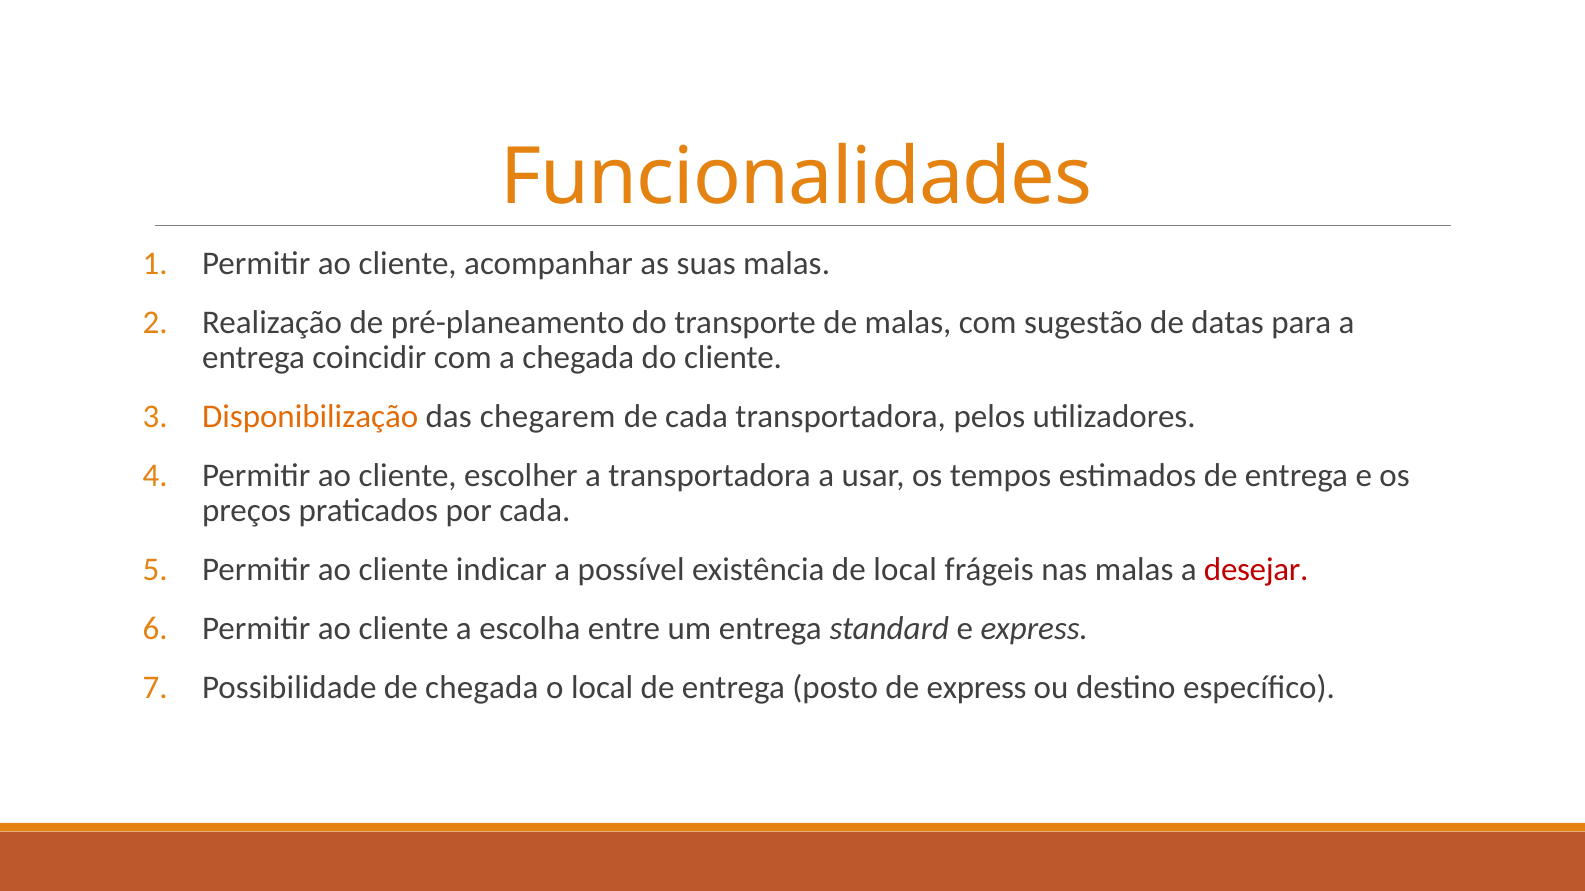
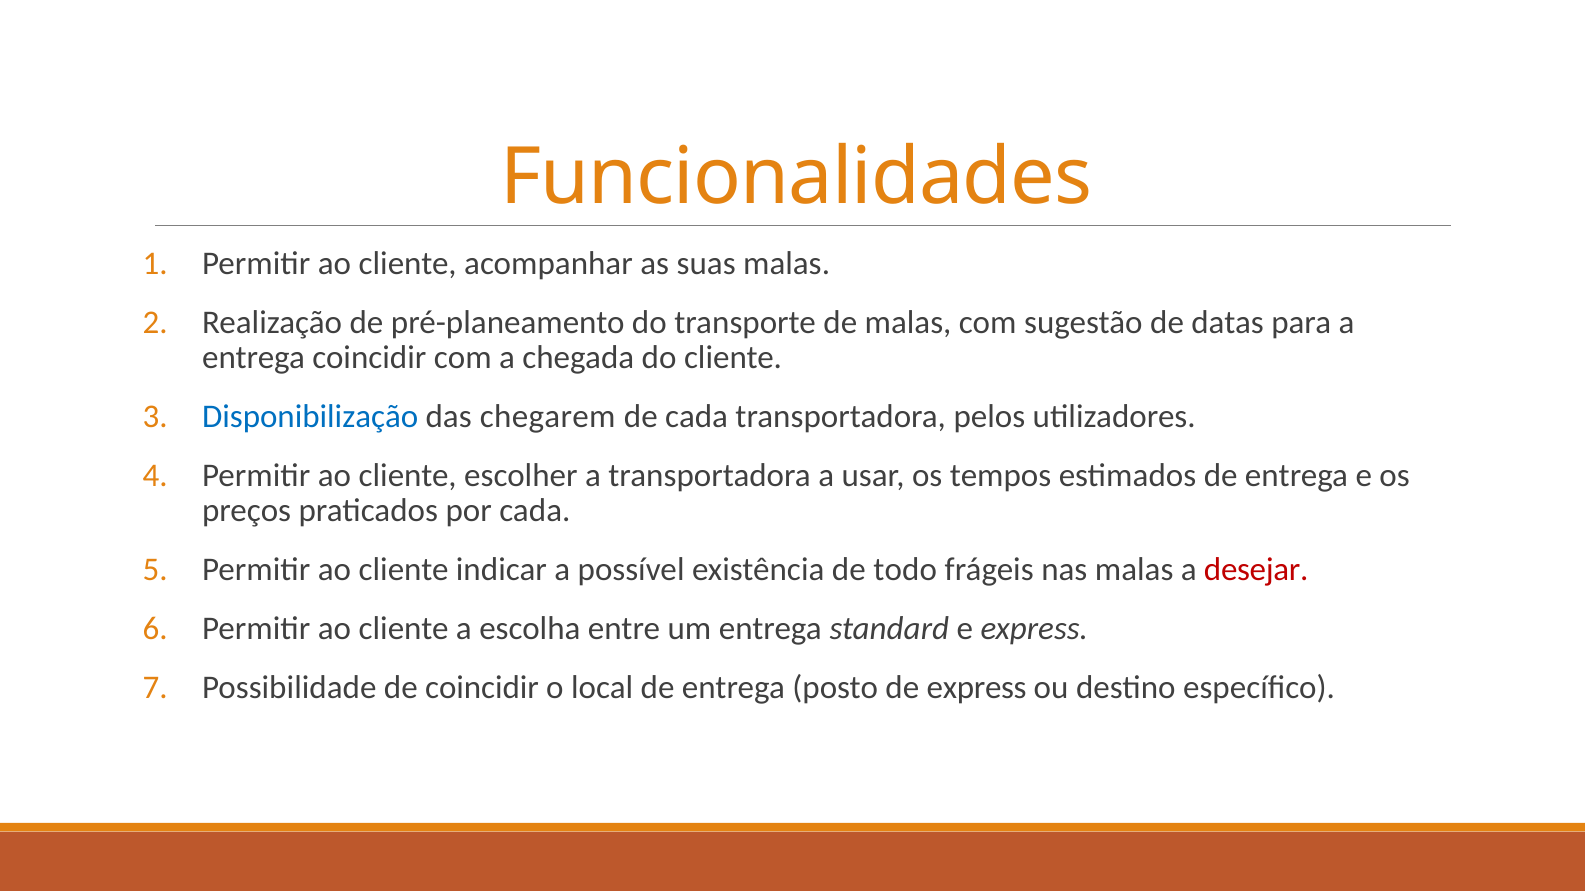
Disponibilização colour: orange -> blue
de local: local -> todo
de chegada: chegada -> coincidir
